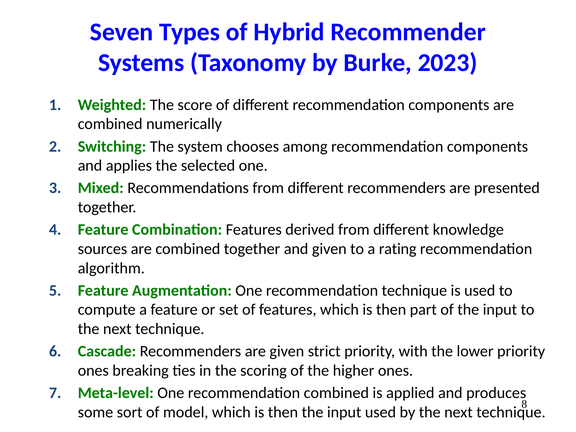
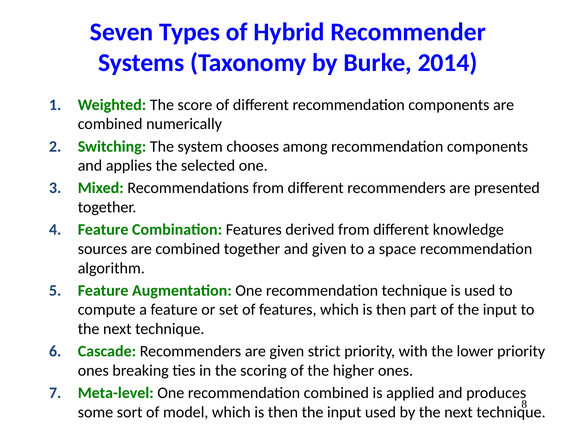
2023: 2023 -> 2014
rating: rating -> space
